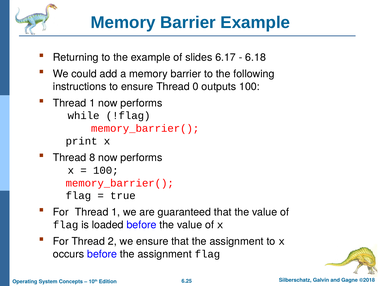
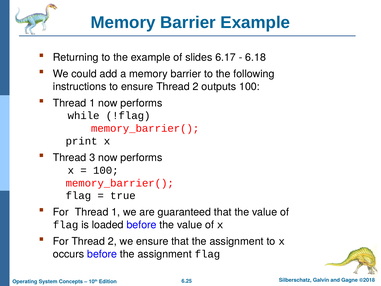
ensure Thread 0: 0 -> 2
8: 8 -> 3
